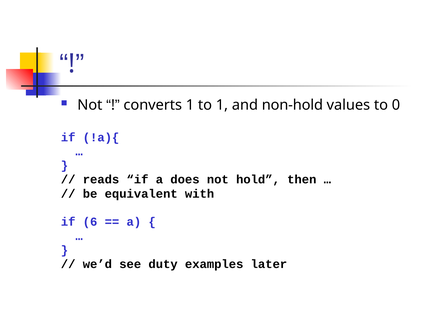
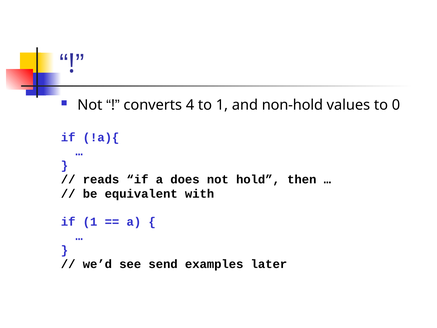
converts 1: 1 -> 4
if 6: 6 -> 1
duty: duty -> send
